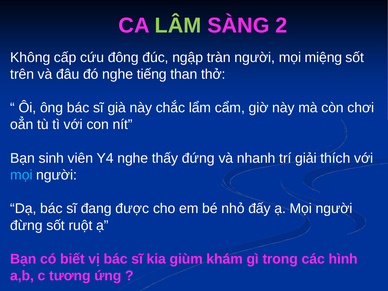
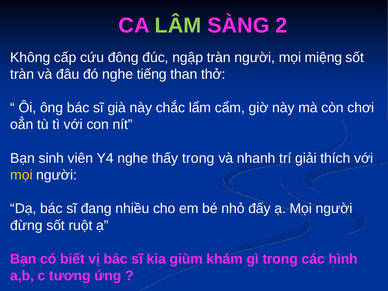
trên at (22, 74): trên -> tràn
thấy đứng: đứng -> trong
mọi at (21, 175) colour: light blue -> yellow
được: được -> nhiều
